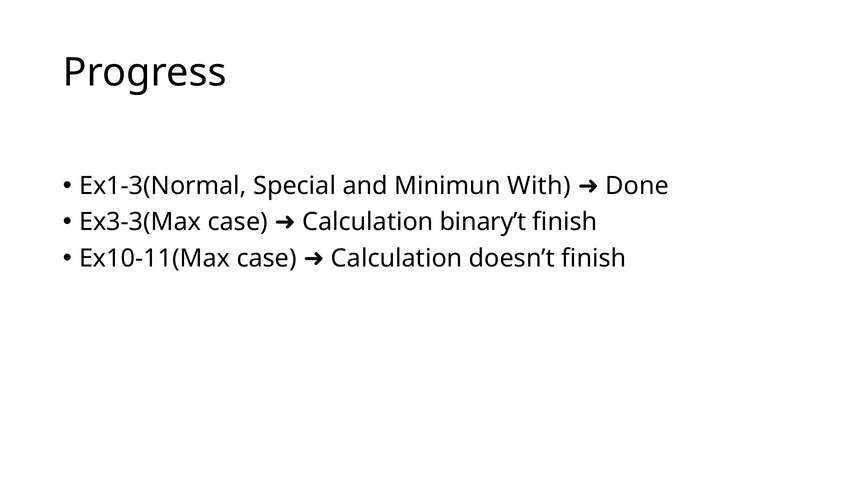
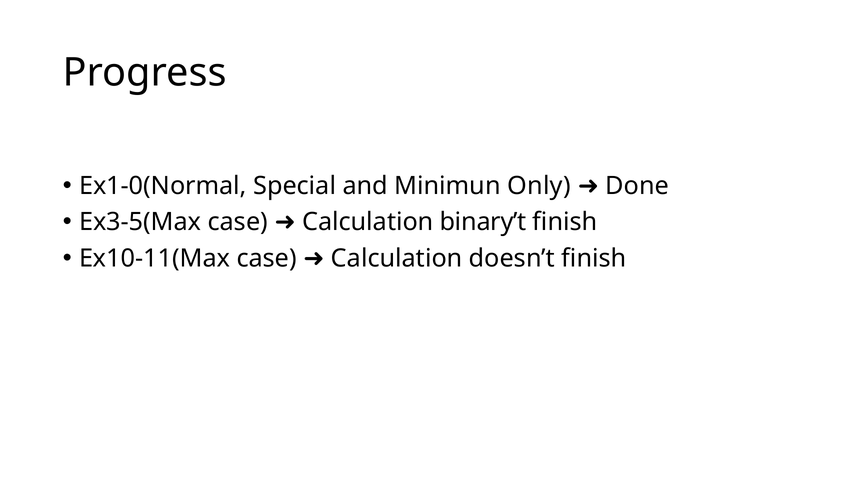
Ex1-3(Normal: Ex1-3(Normal -> Ex1-0(Normal
With: With -> Only
Ex3-3(Max: Ex3-3(Max -> Ex3-5(Max
